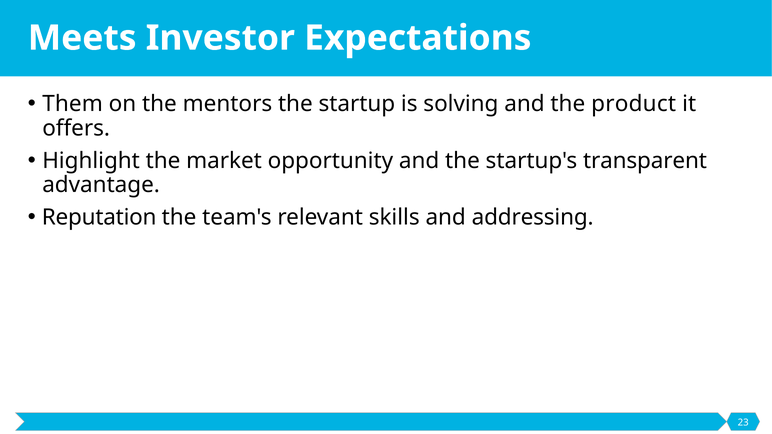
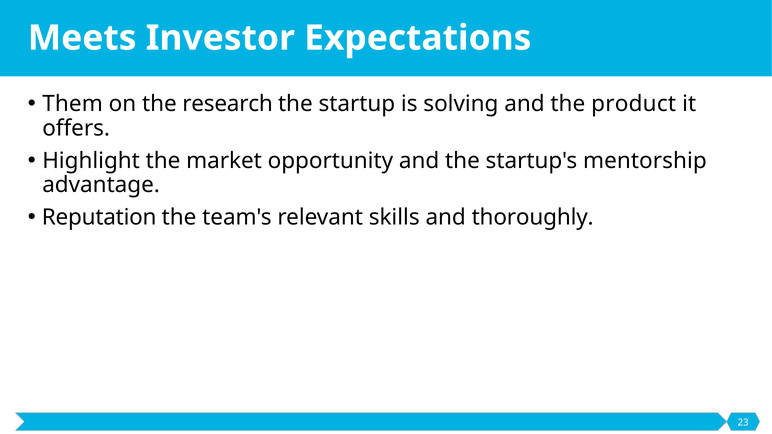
mentors: mentors -> research
transparent: transparent -> mentorship
addressing: addressing -> thoroughly
